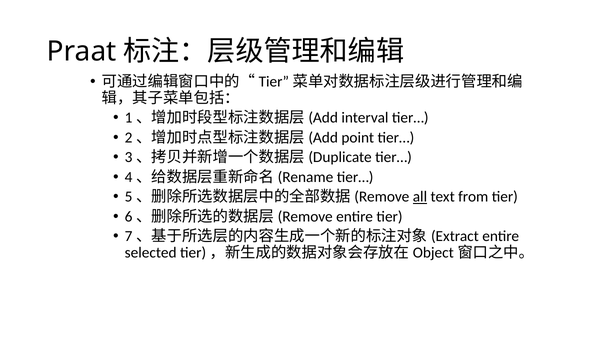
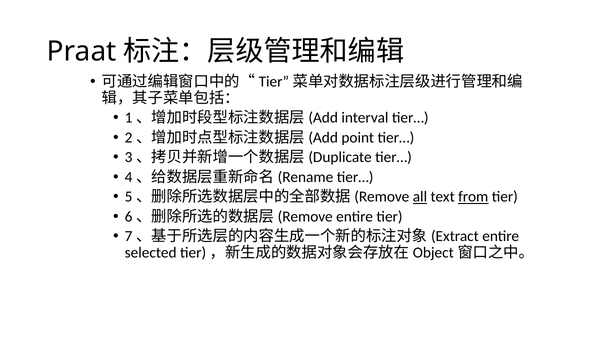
from underline: none -> present
